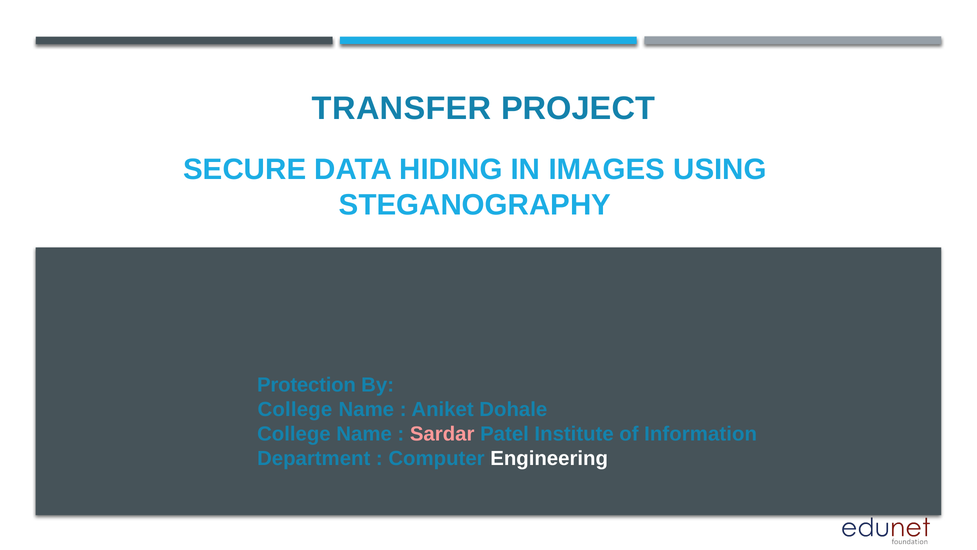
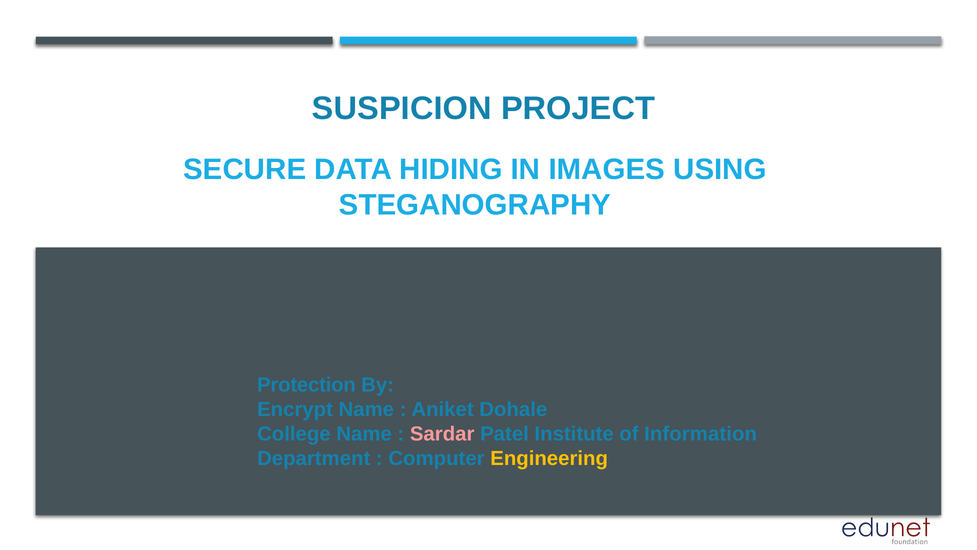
TRANSFER: TRANSFER -> SUSPICION
College at (295, 409): College -> Encrypt
Engineering colour: white -> yellow
